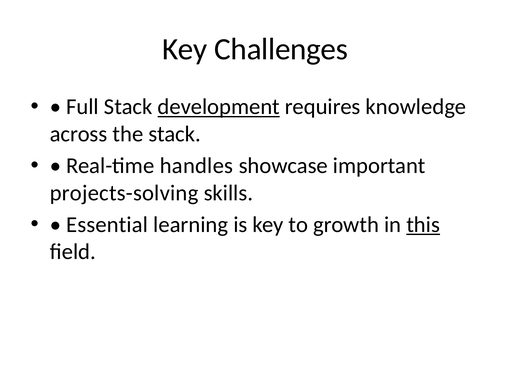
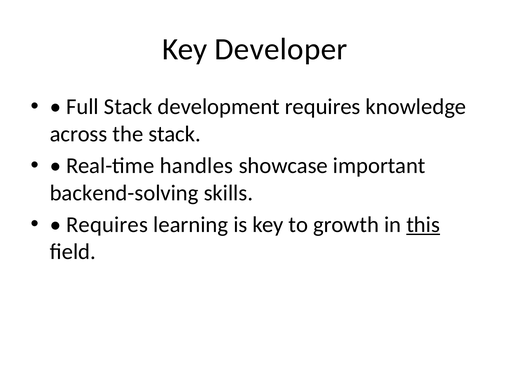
Challenges: Challenges -> Developer
development underline: present -> none
projects-solving: projects-solving -> backend-solving
Essential at (107, 225): Essential -> Requires
